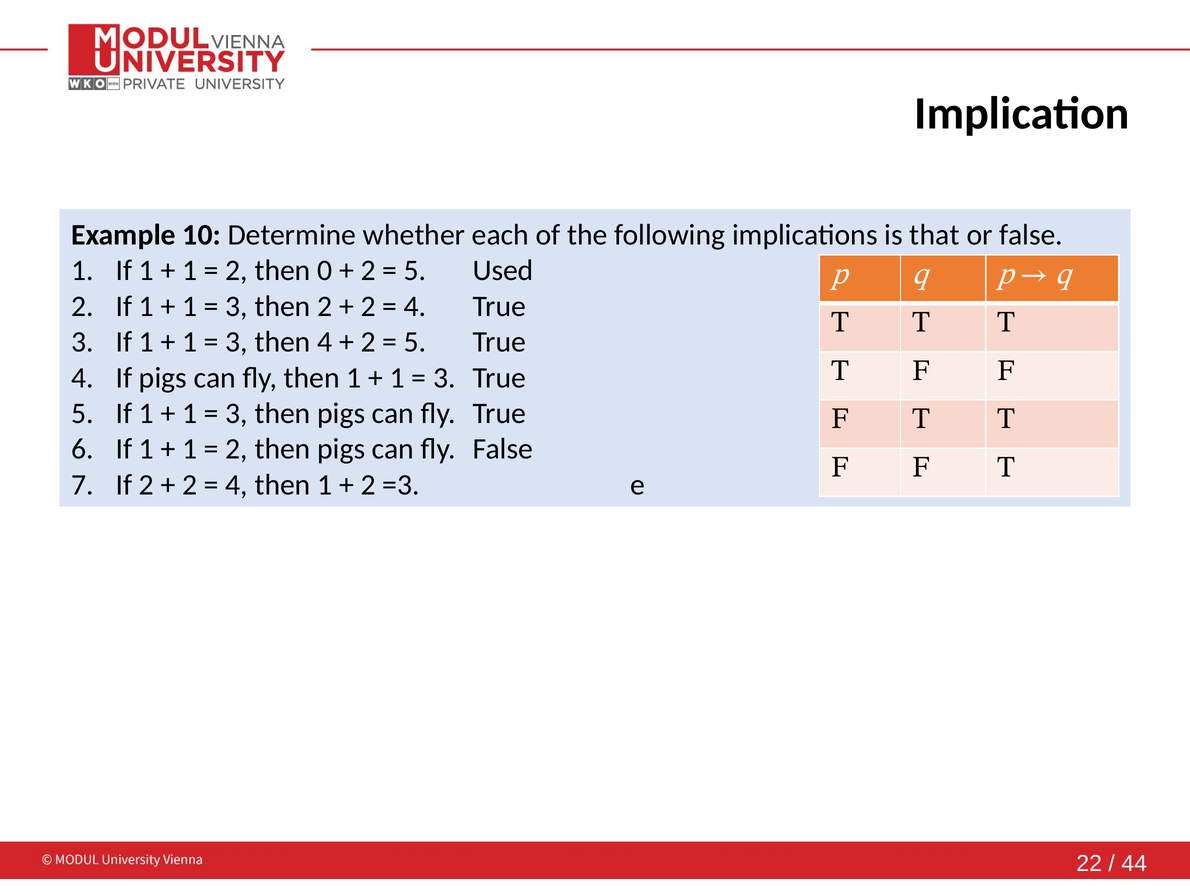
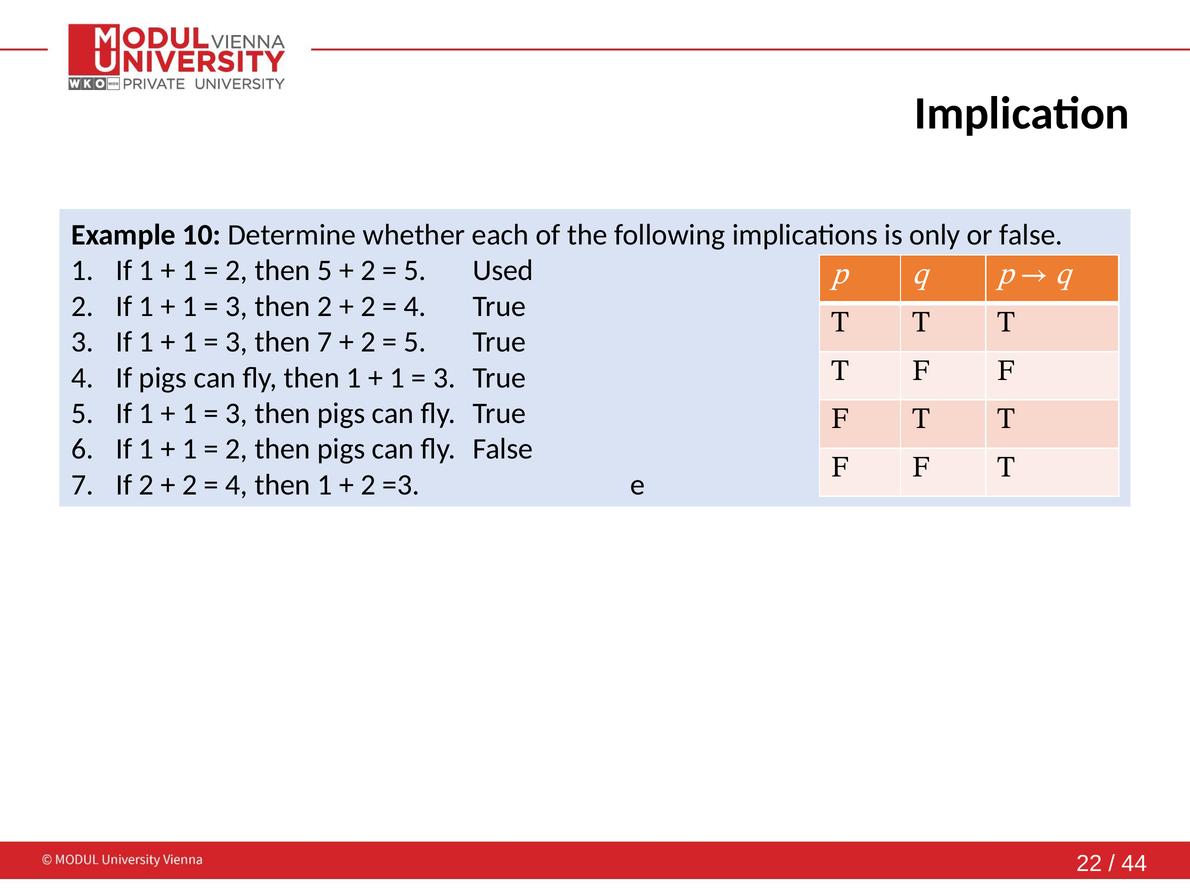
that: that -> only
then 0: 0 -> 5
then 4: 4 -> 7
